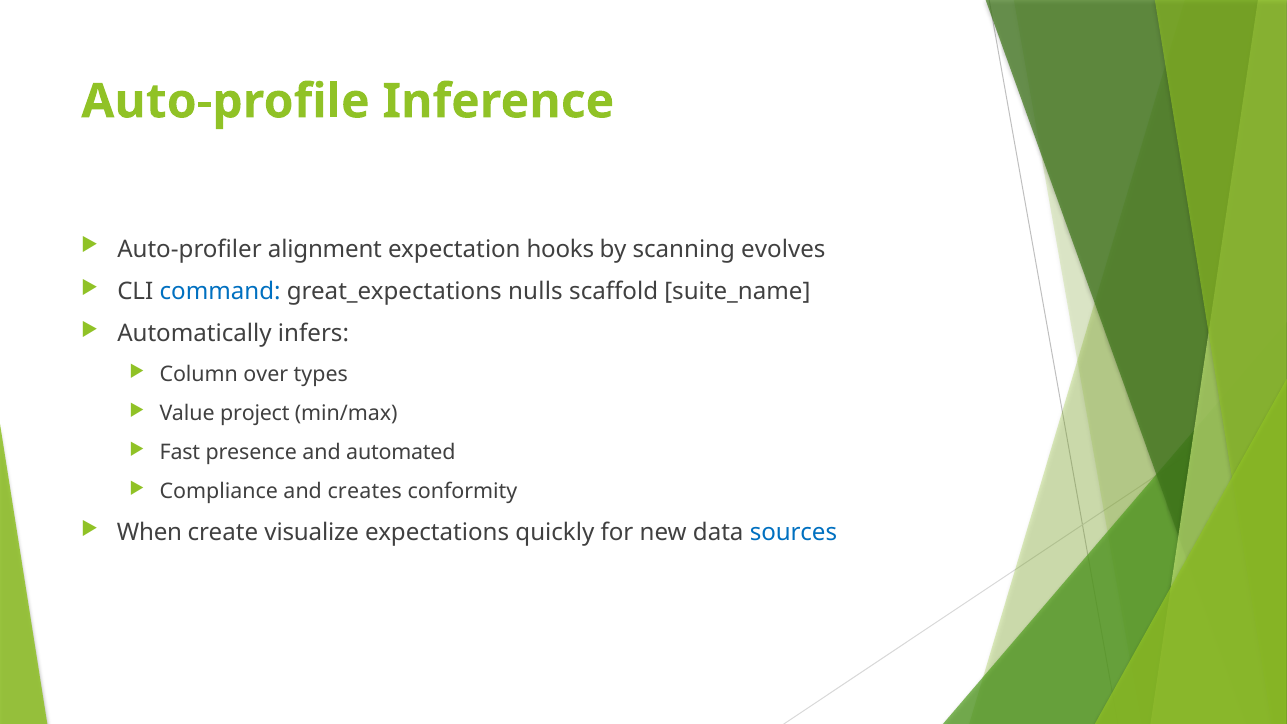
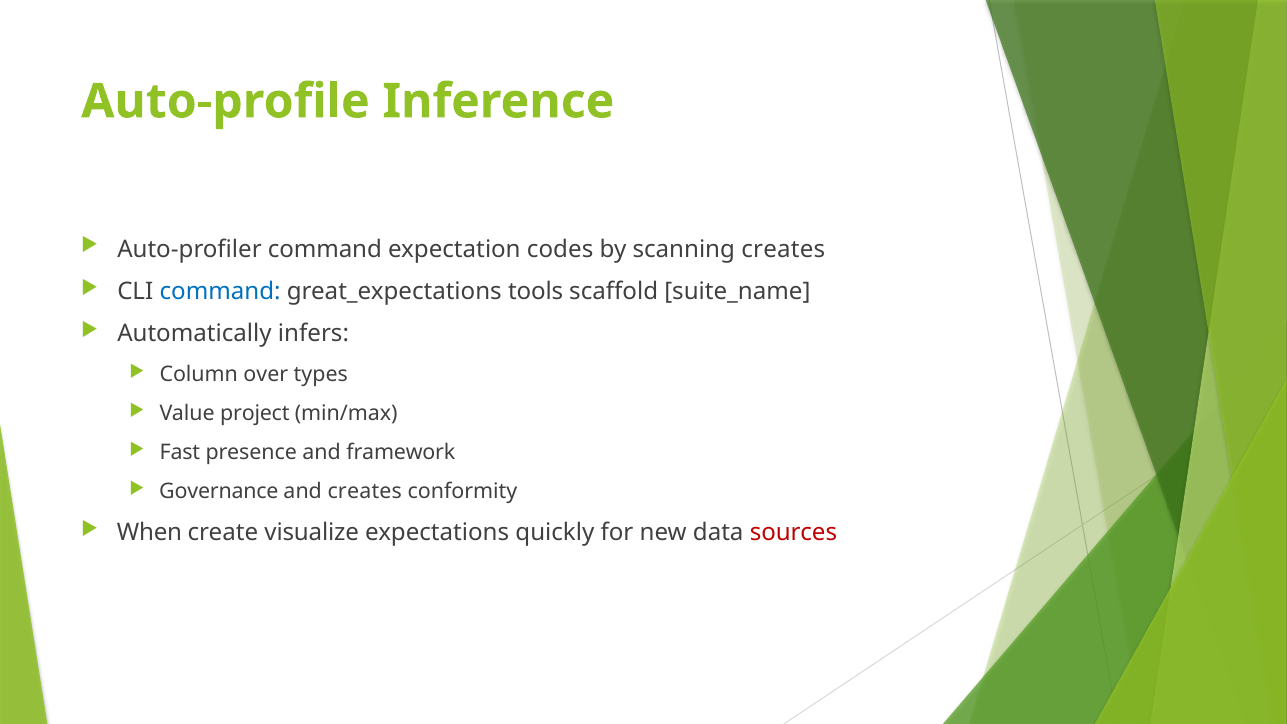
Auto-profiler alignment: alignment -> command
hooks: hooks -> codes
scanning evolves: evolves -> creates
nulls: nulls -> tools
automated: automated -> framework
Compliance: Compliance -> Governance
sources colour: blue -> red
